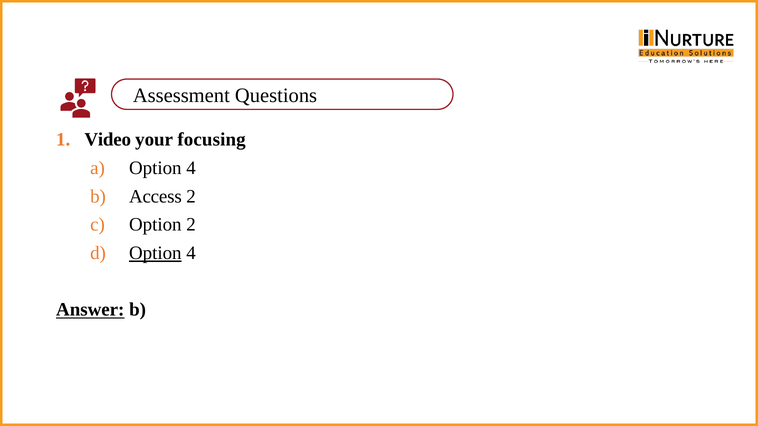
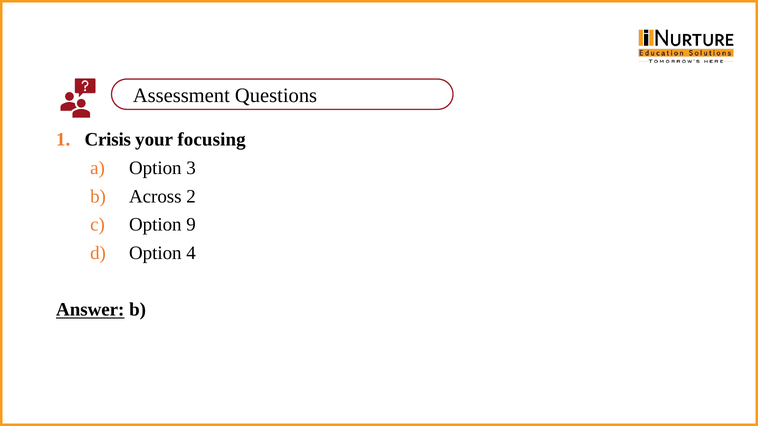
Video: Video -> Crisis
4 at (191, 168): 4 -> 3
Access: Access -> Across
Option 2: 2 -> 9
Option at (155, 253) underline: present -> none
